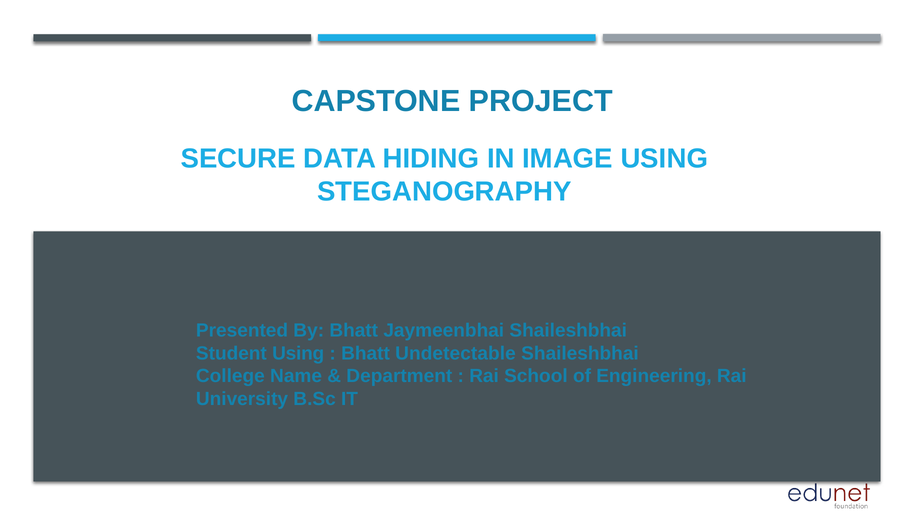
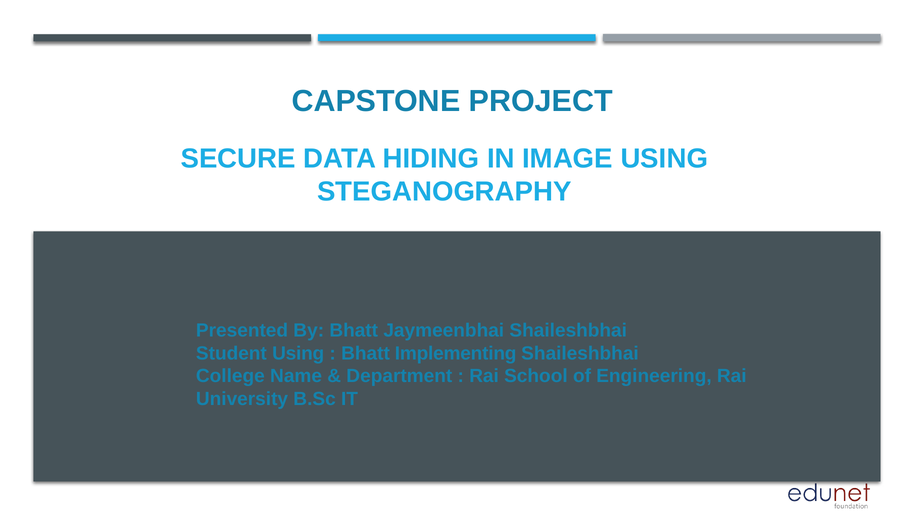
Undetectable: Undetectable -> Implementing
